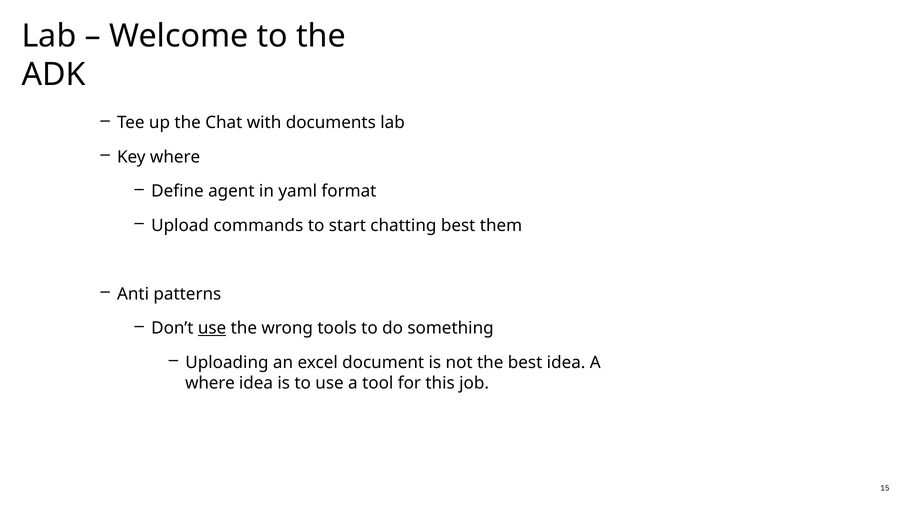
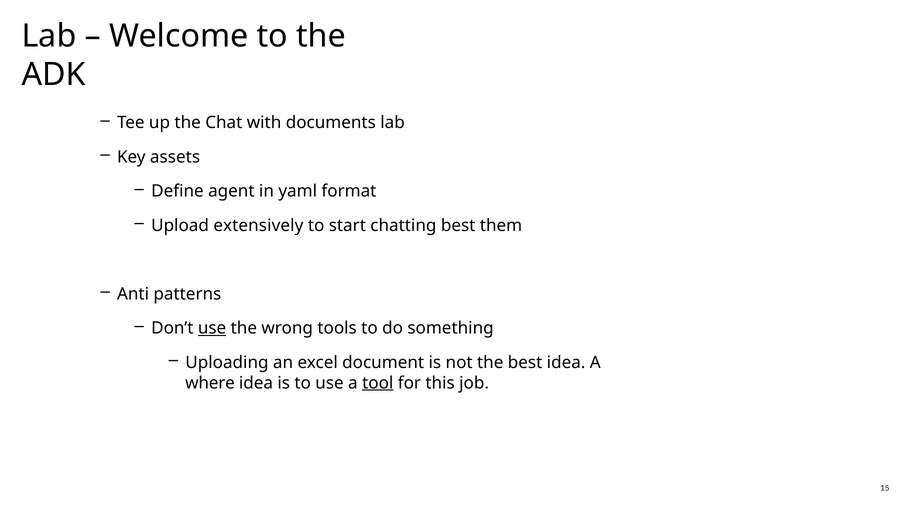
Key where: where -> assets
commands: commands -> extensively
tool underline: none -> present
